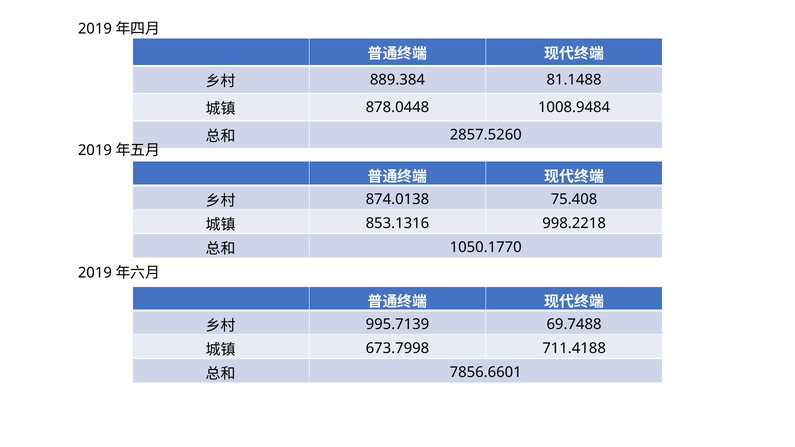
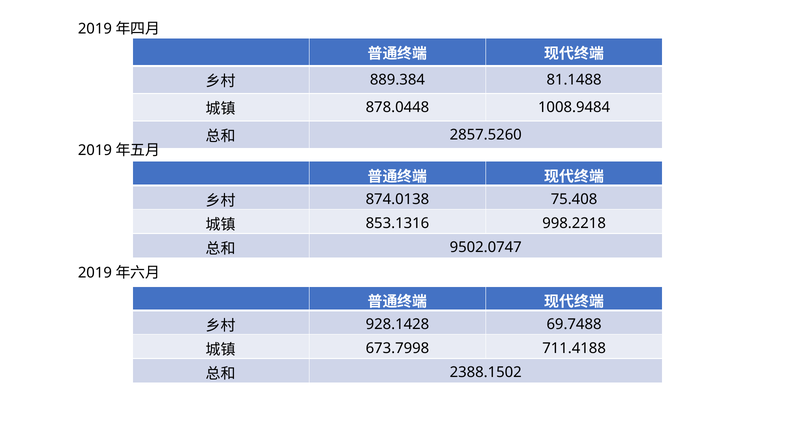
1050.1770: 1050.1770 -> 9502.0747
995.7139: 995.7139 -> 928.1428
7856.6601: 7856.6601 -> 2388.1502
